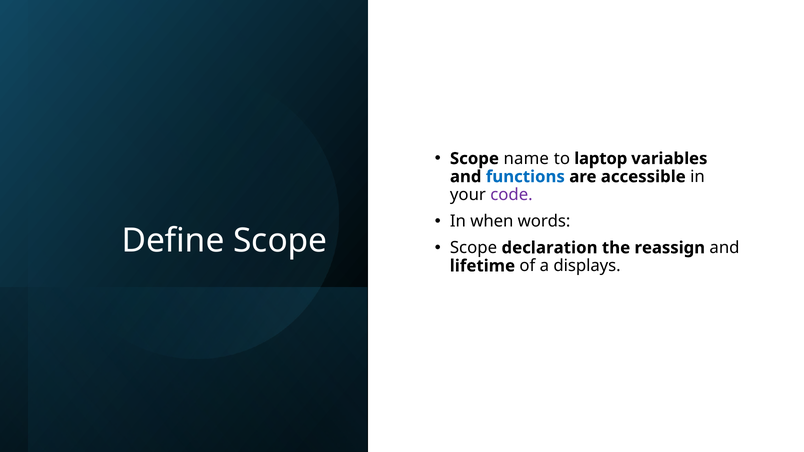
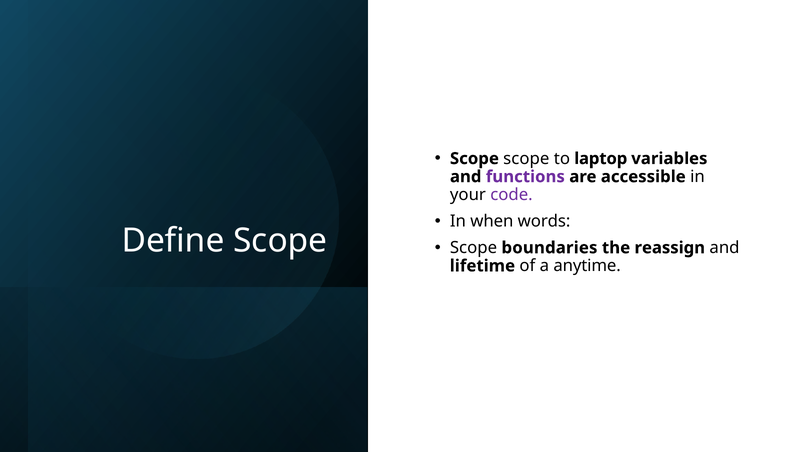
Scope name: name -> scope
functions colour: blue -> purple
declaration: declaration -> boundaries
displays: displays -> anytime
